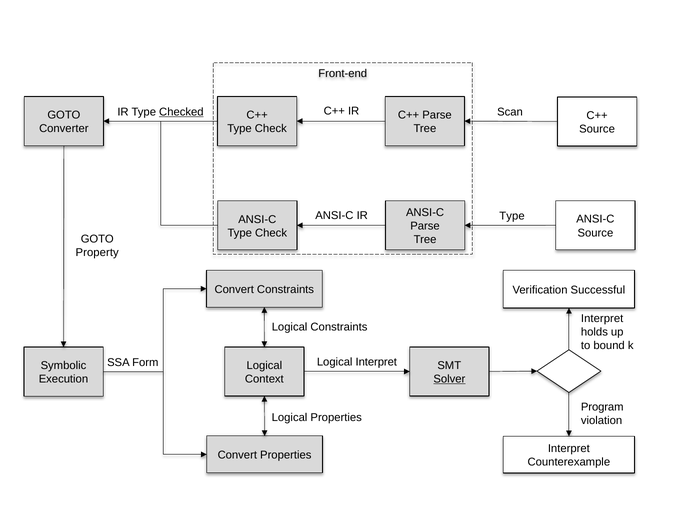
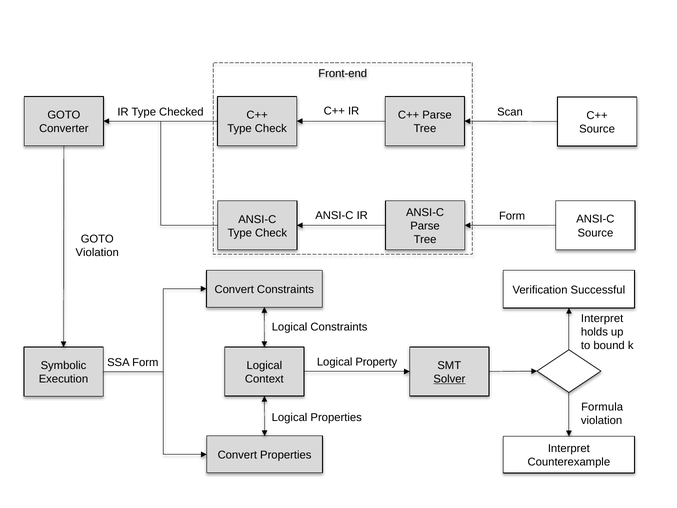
Checked underline: present -> none
Type at (512, 216): Type -> Form
Property at (97, 252): Property -> Violation
Logical Interpret: Interpret -> Property
Program: Program -> Formula
